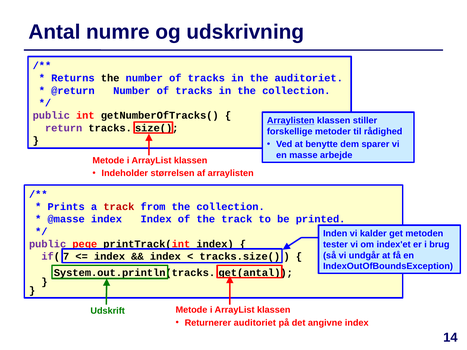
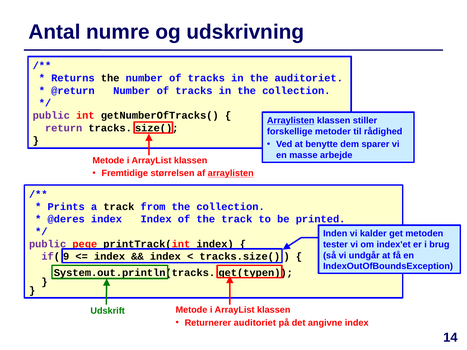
Indeholder: Indeholder -> Fremtidige
arraylisten at (231, 173) underline: none -> present
track at (119, 207) colour: red -> black
@masse: @masse -> @deres
7: 7 -> 9
get(antal: get(antal -> get(typen
